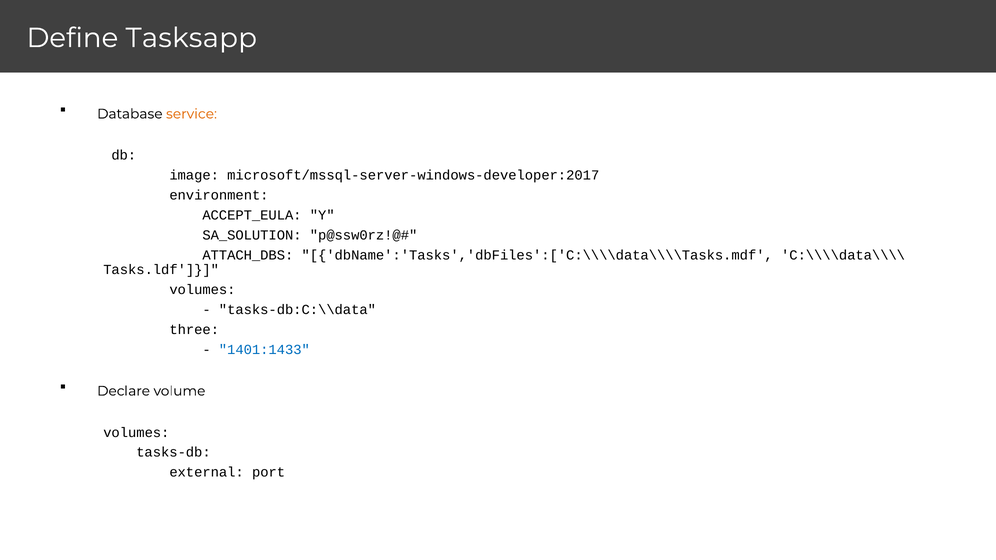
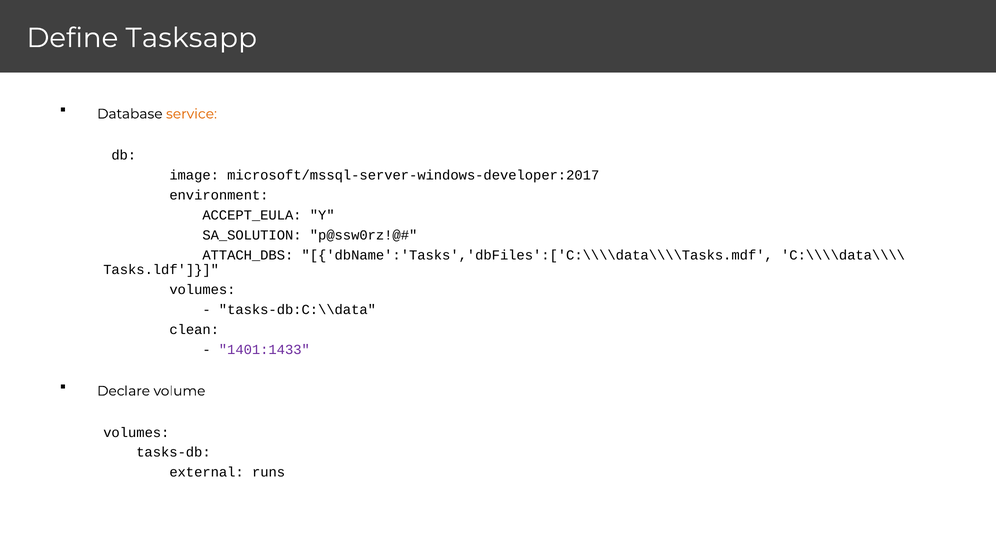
three: three -> clean
1401:1433 colour: blue -> purple
port: port -> runs
